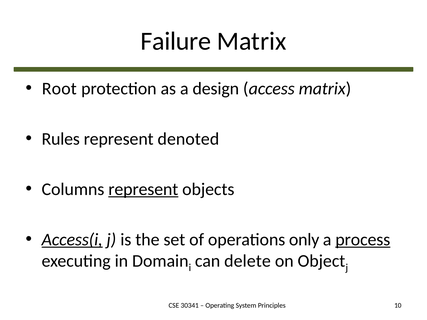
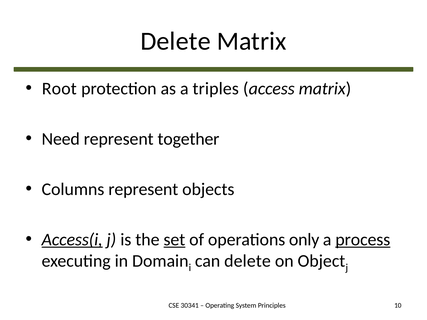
Failure at (176, 41): Failure -> Delete
design: design -> triples
Rules: Rules -> Need
denoted: denoted -> together
represent at (143, 189) underline: present -> none
set underline: none -> present
